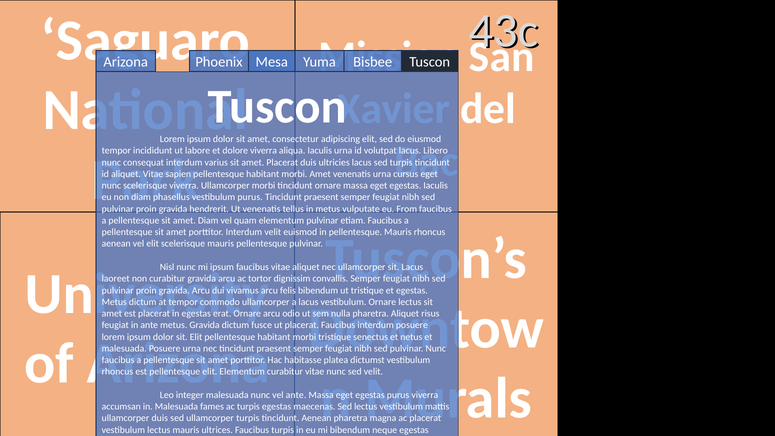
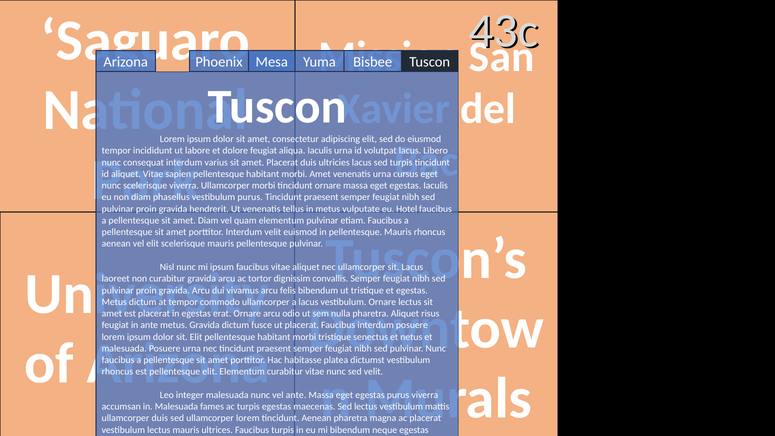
dolore viverra: viverra -> feugiat
From: From -> Hotel
ullamcorper turpis: turpis -> lorem
